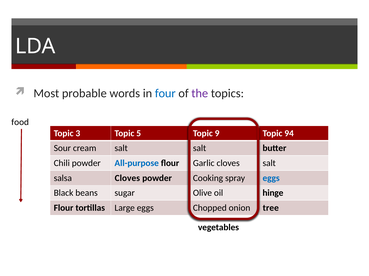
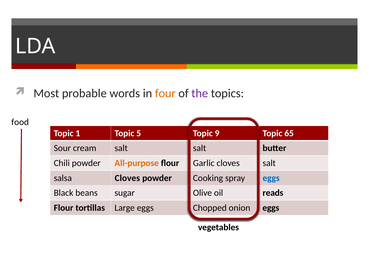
four colour: blue -> orange
3: 3 -> 1
94: 94 -> 65
All-purpose colour: blue -> orange
hinge: hinge -> reads
tree at (271, 208): tree -> eggs
